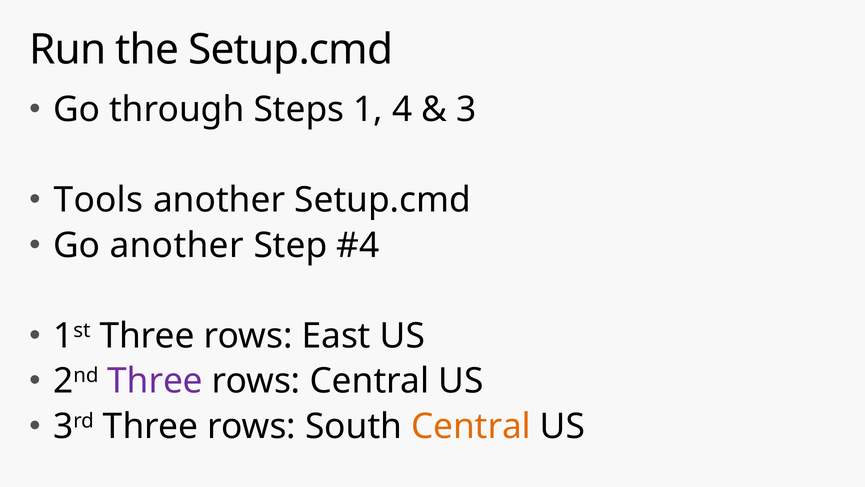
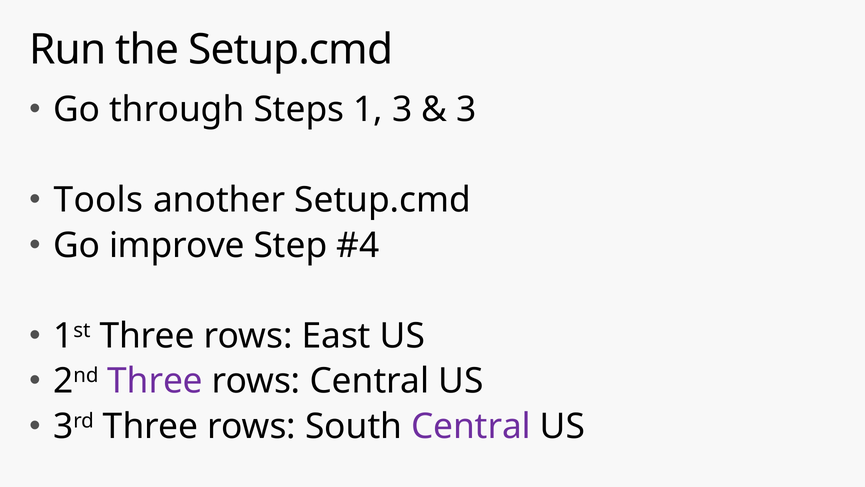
1 4: 4 -> 3
Go another: another -> improve
Central at (471, 426) colour: orange -> purple
